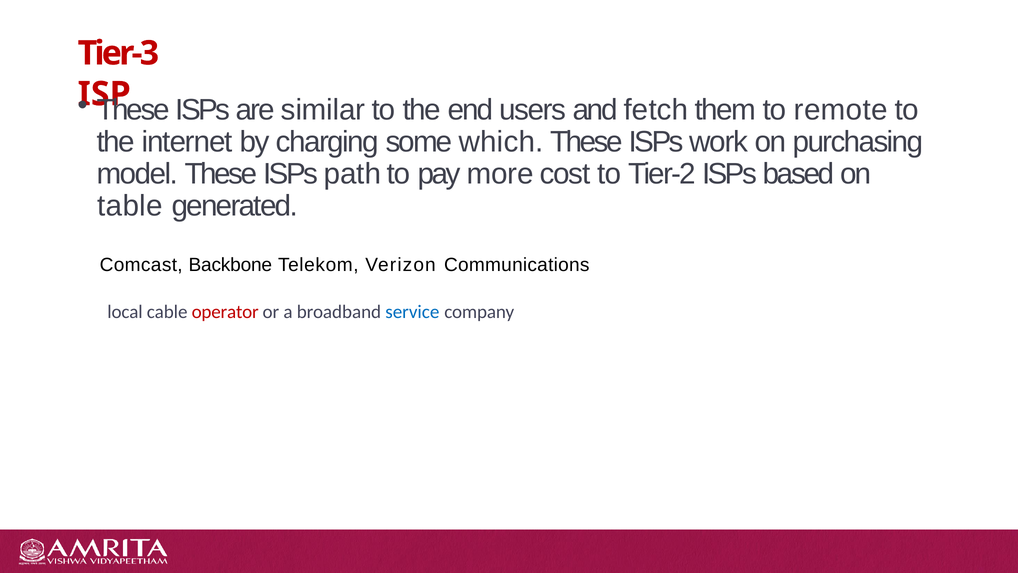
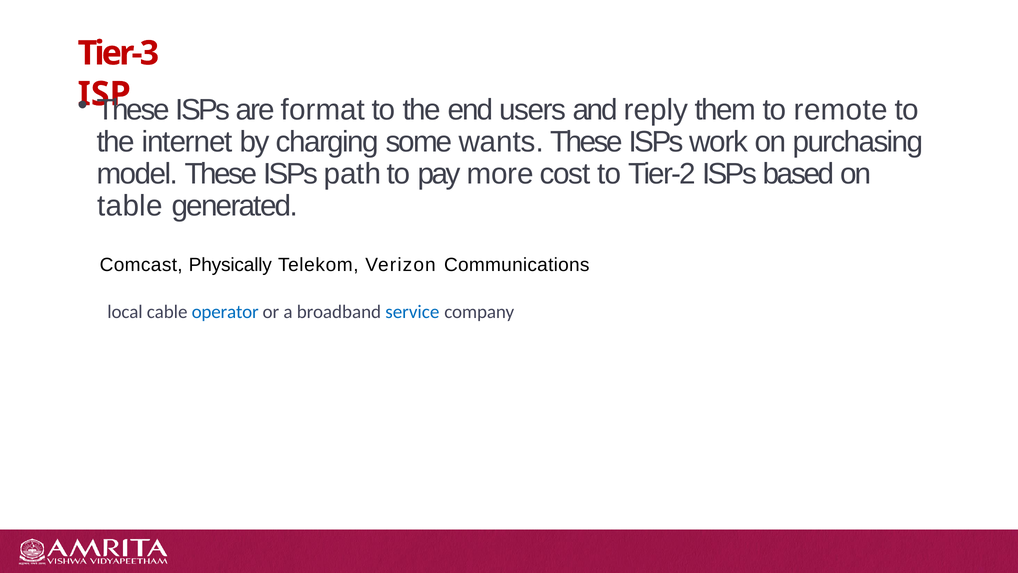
similar: similar -> format
fetch: fetch -> reply
which: which -> wants
Backbone: Backbone -> Physically
operator colour: red -> blue
